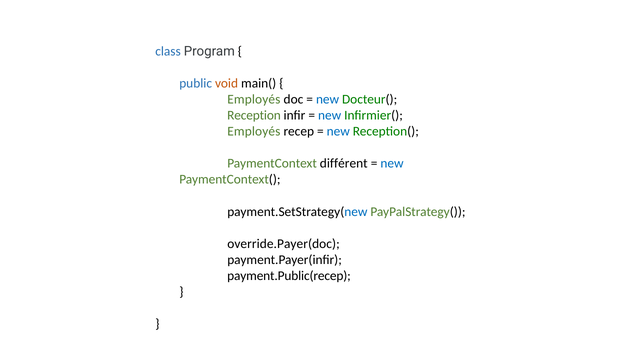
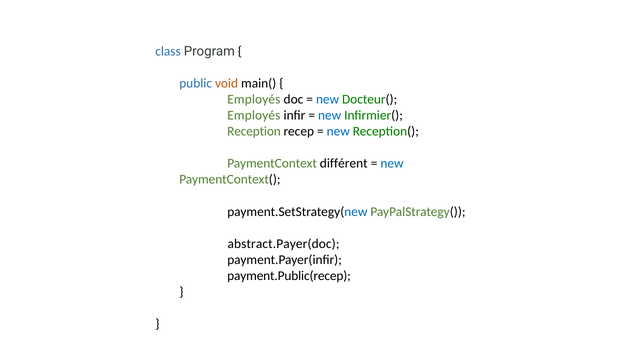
Reception at (254, 116): Reception -> Employés
Employés at (254, 132): Employés -> Reception
override.Payer(doc: override.Payer(doc -> abstract.Payer(doc
